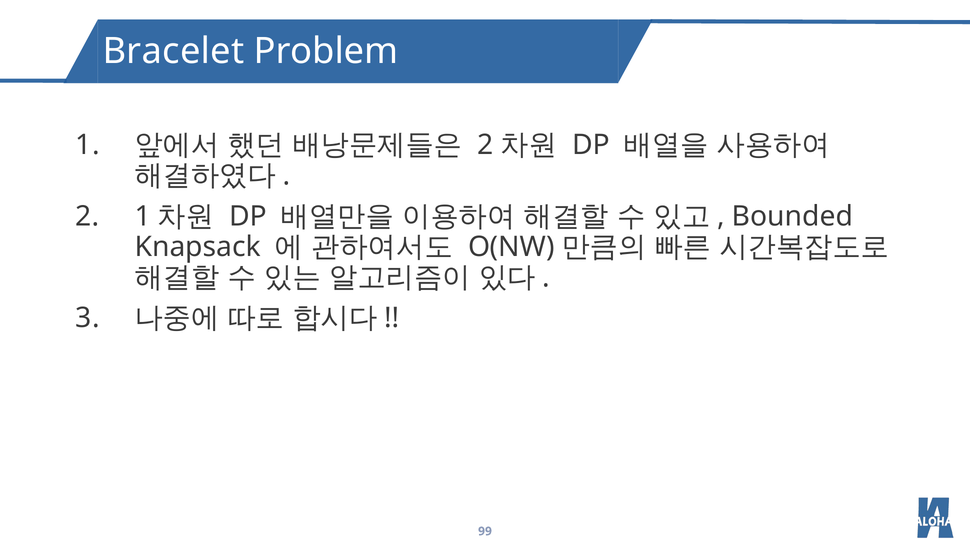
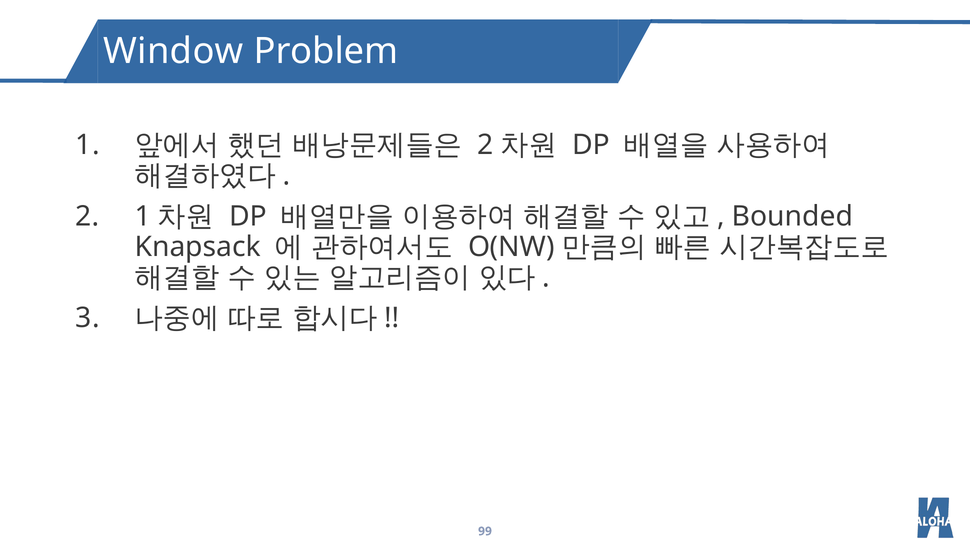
Bracelet: Bracelet -> Window
